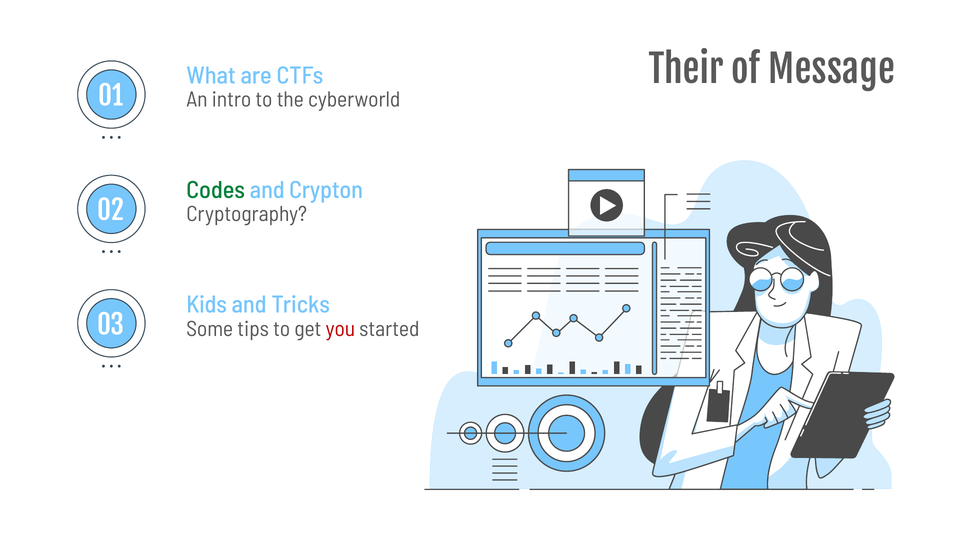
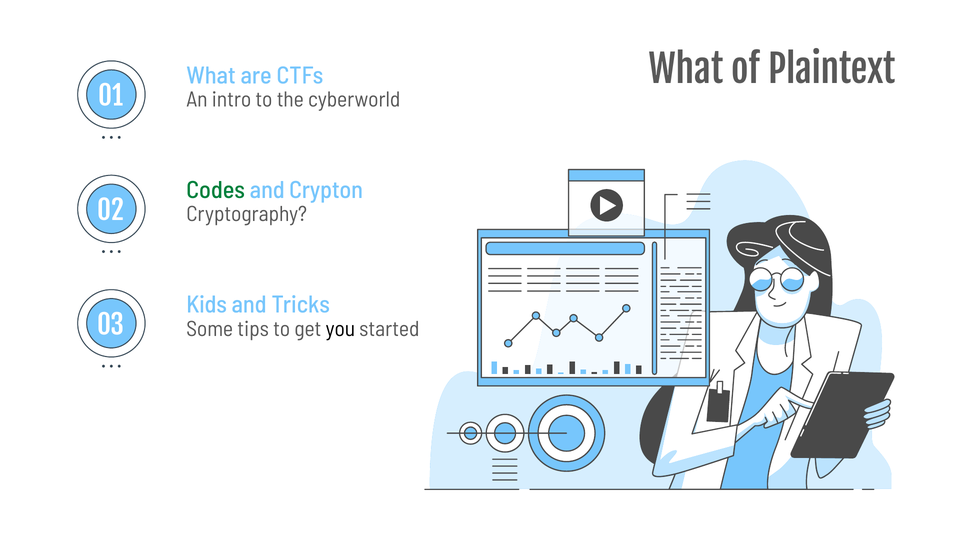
Their at (686, 71): Their -> What
Message: Message -> Plaintext
you colour: red -> black
